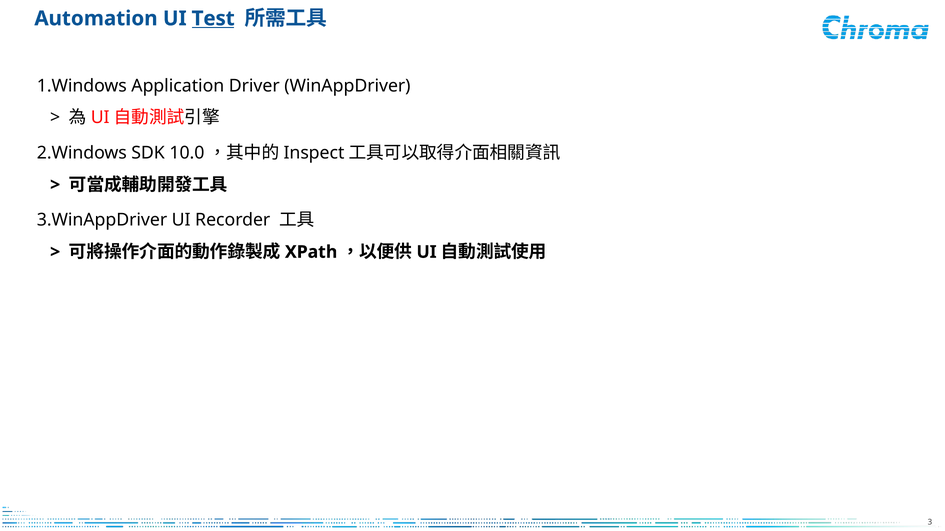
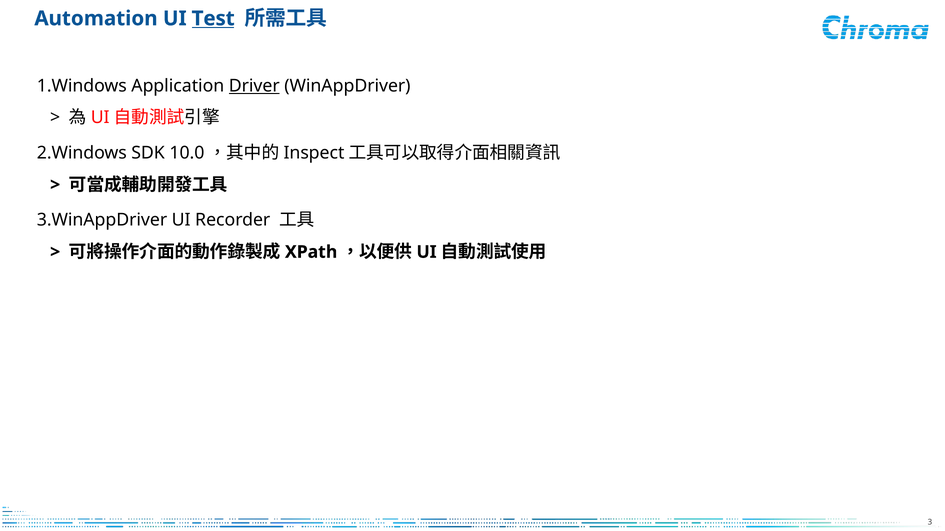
Driver underline: none -> present
